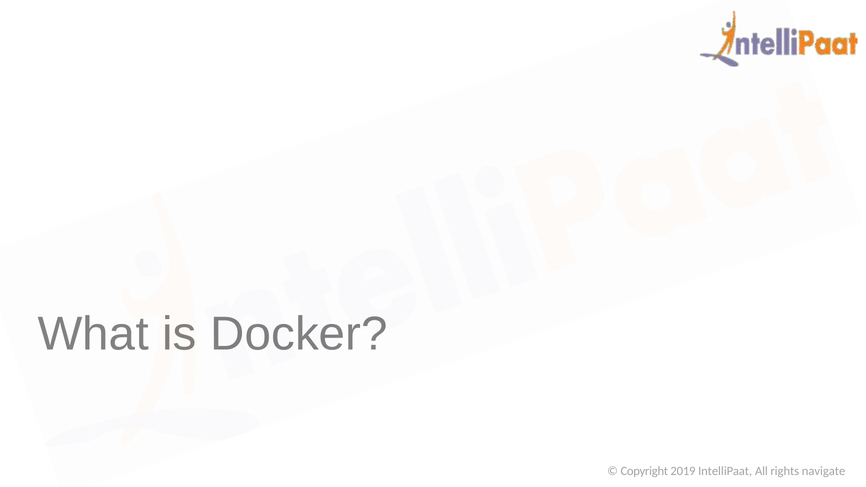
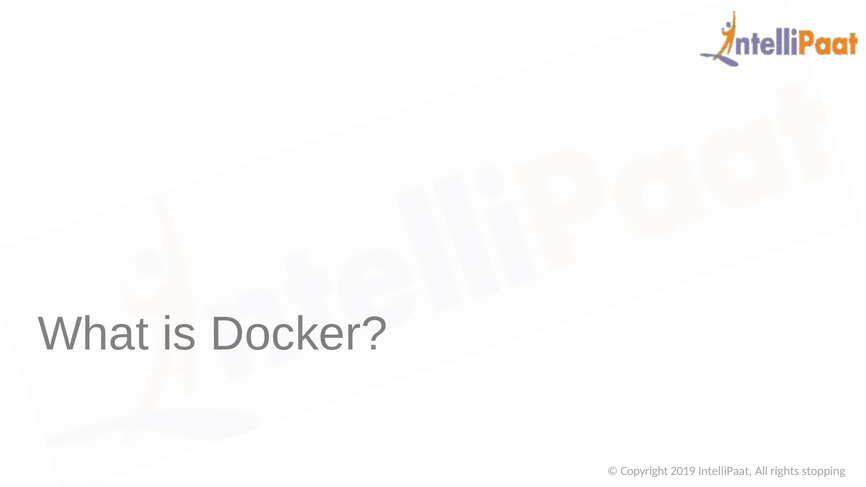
navigate: navigate -> stopping
